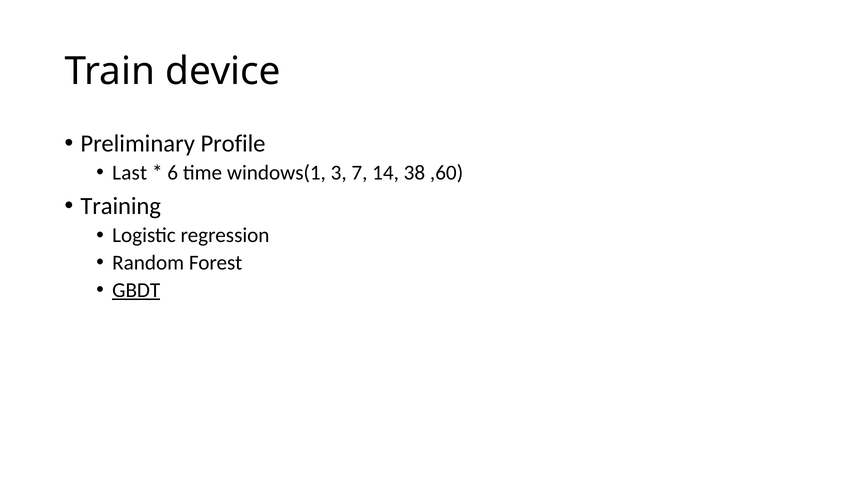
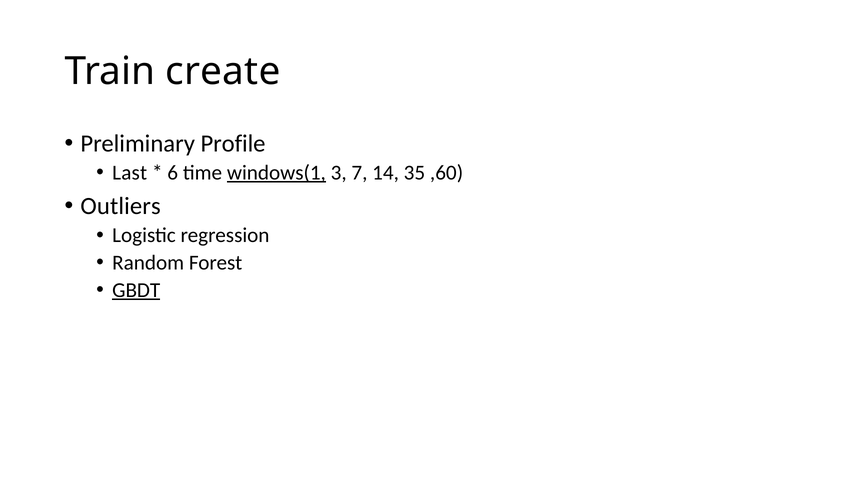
device: device -> create
windows(1 underline: none -> present
38: 38 -> 35
Training: Training -> Outliers
